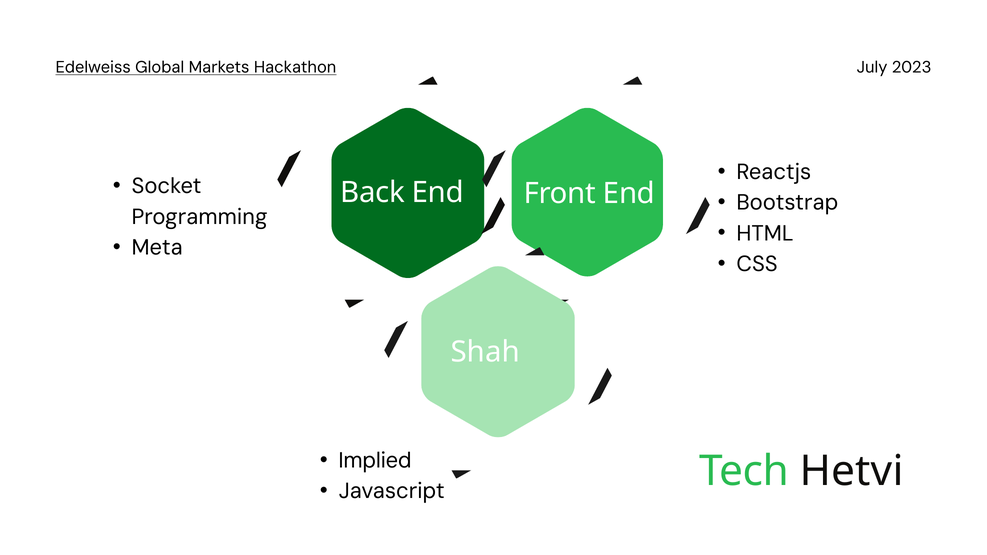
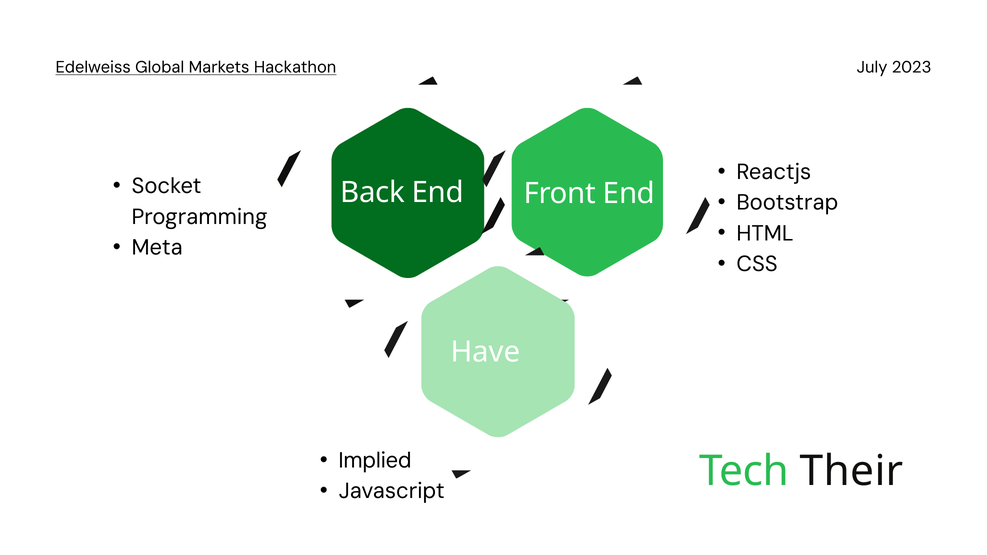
Shah: Shah -> Have
Hetvi: Hetvi -> Their
